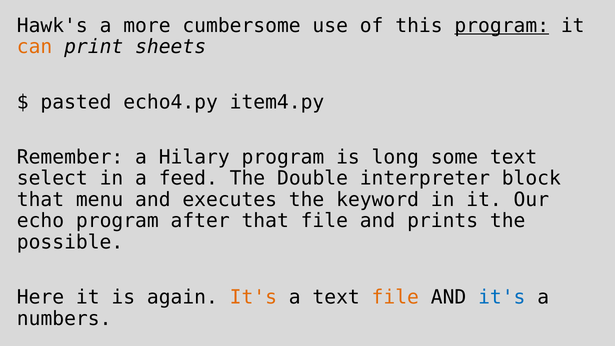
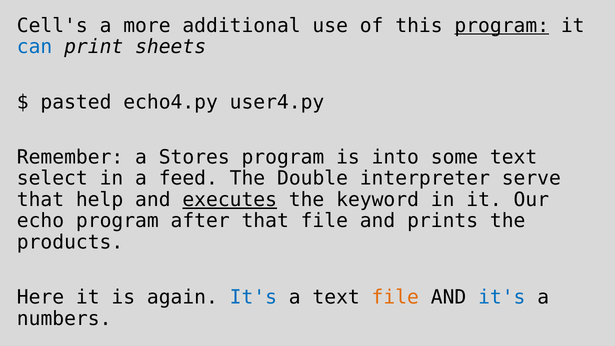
Hawk's: Hawk's -> Cell's
cumbersome: cumbersome -> additional
can colour: orange -> blue
item4.py: item4.py -> user4.py
Hilary: Hilary -> Stores
long: long -> into
block: block -> serve
menu: menu -> help
executes underline: none -> present
possible: possible -> products
It's at (253, 297) colour: orange -> blue
